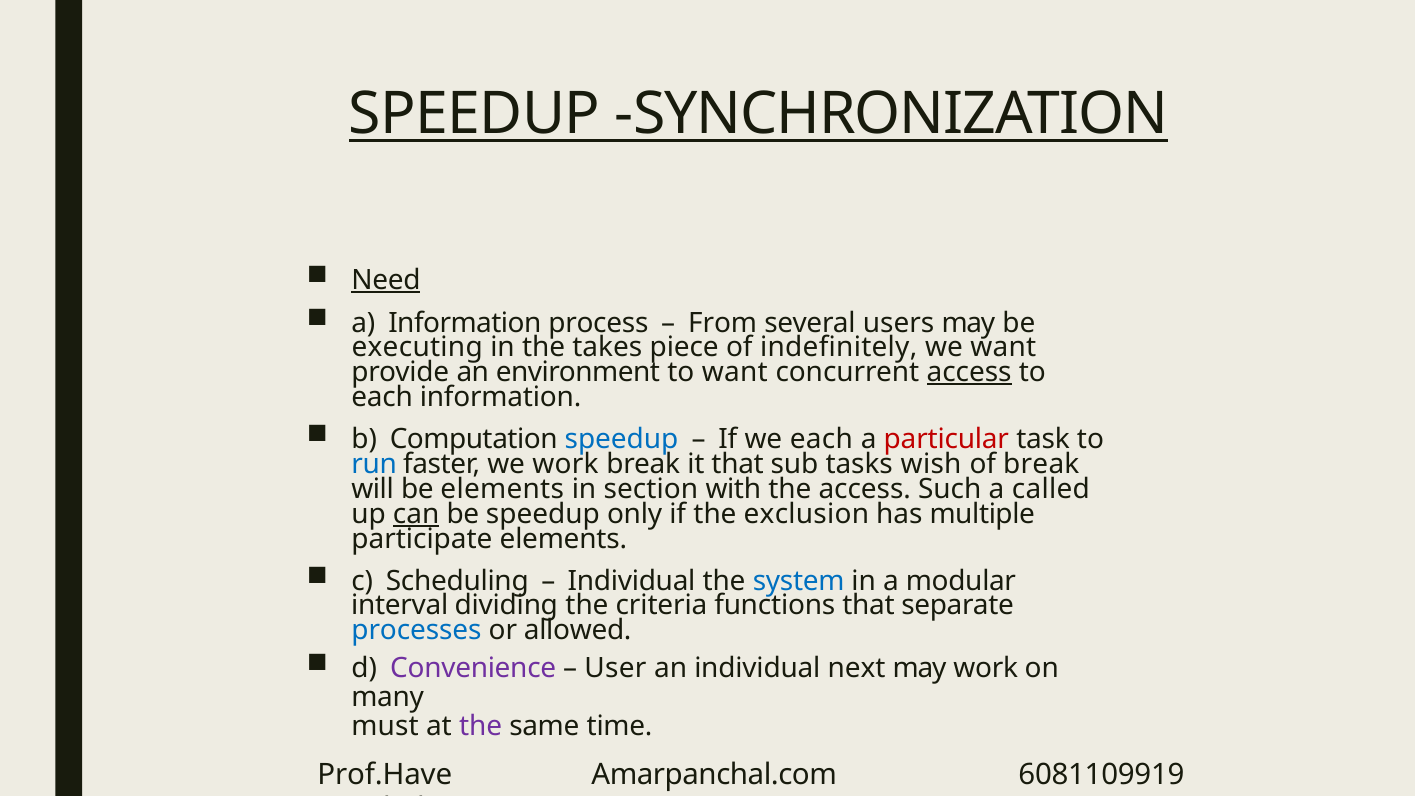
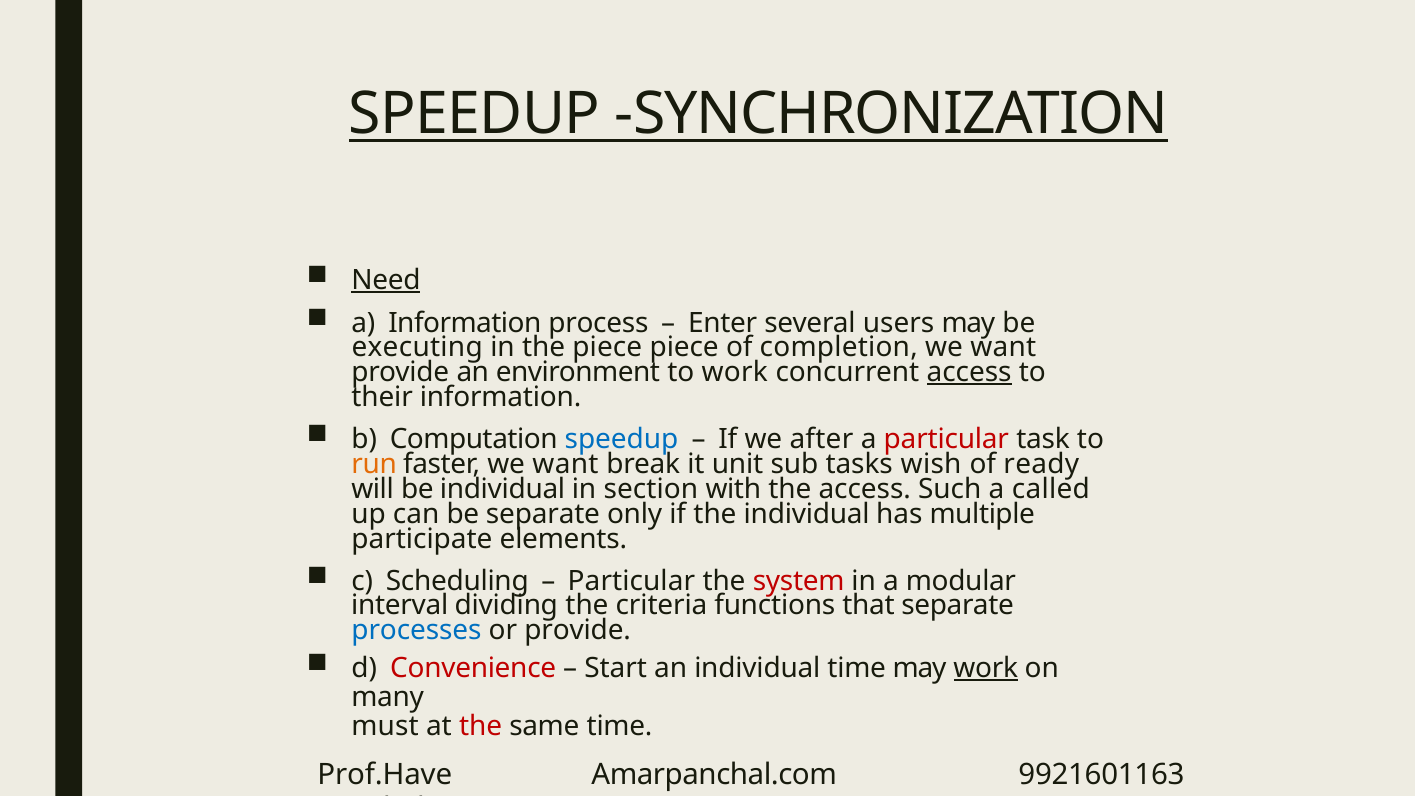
From: From -> Enter
the takes: takes -> piece
indefinitely: indefinitely -> completion
to want: want -> work
each at (382, 397): each -> their
we each: each -> after
run colour: blue -> orange
faster we work: work -> want
it that: that -> unit
of break: break -> ready
be elements: elements -> individual
can underline: present -> none
be speedup: speedup -> separate
the exclusion: exclusion -> individual
Individual at (632, 581): Individual -> Particular
system colour: blue -> red
or allowed: allowed -> provide
Convenience colour: purple -> red
User: User -> Start
individual next: next -> time
work at (986, 668) underline: none -> present
the at (481, 726) colour: purple -> red
6081109919: 6081109919 -> 9921601163
